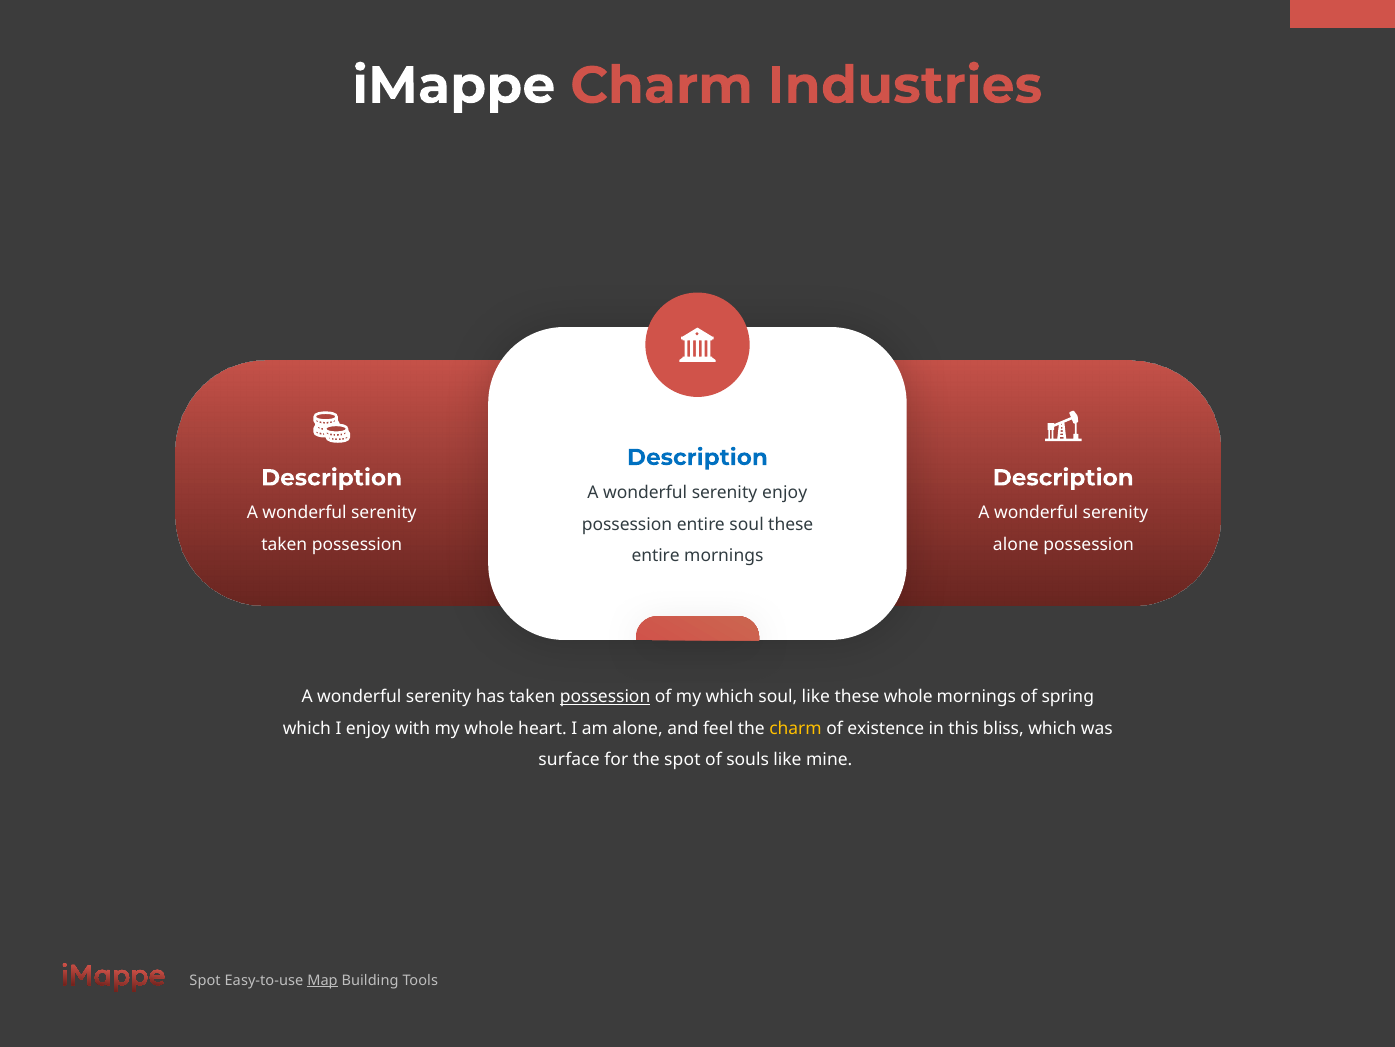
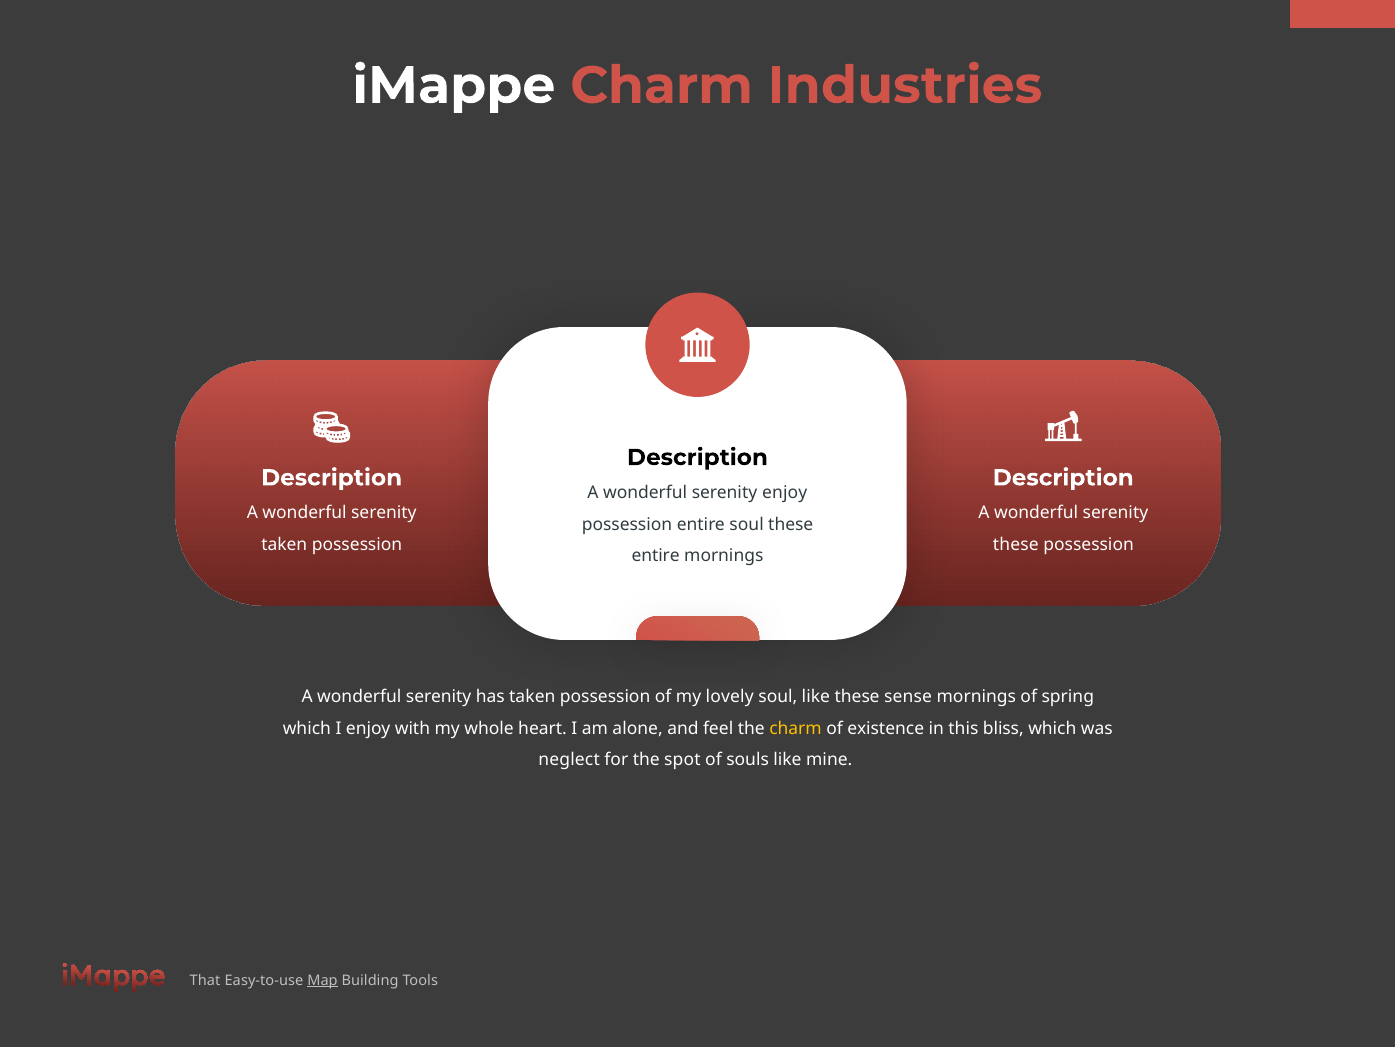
Description at (697, 457) colour: blue -> black
alone at (1016, 544): alone -> these
possession at (605, 697) underline: present -> none
my which: which -> lovely
these whole: whole -> sense
surface: surface -> neglect
Spot at (205, 980): Spot -> That
